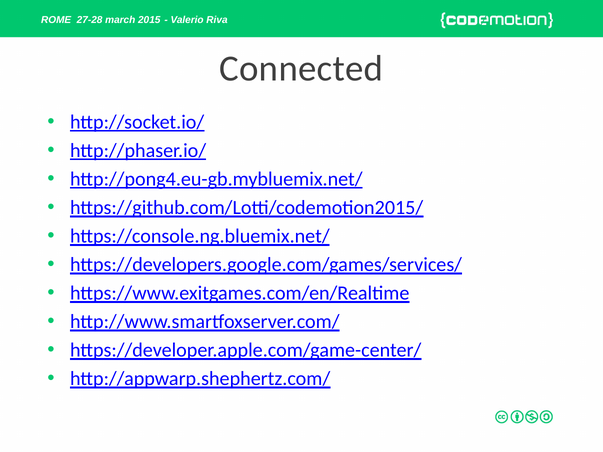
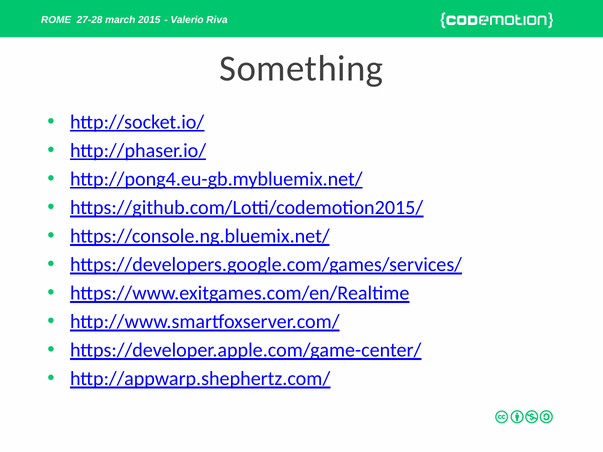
Connected: Connected -> Something
